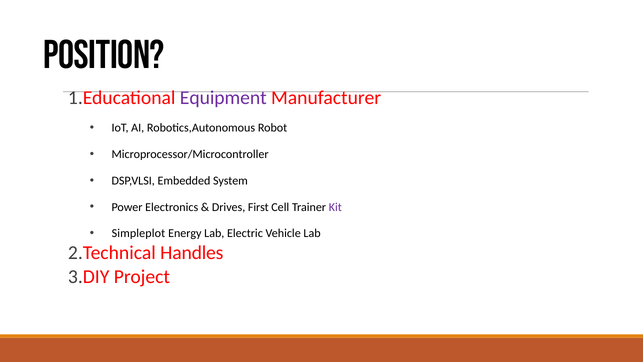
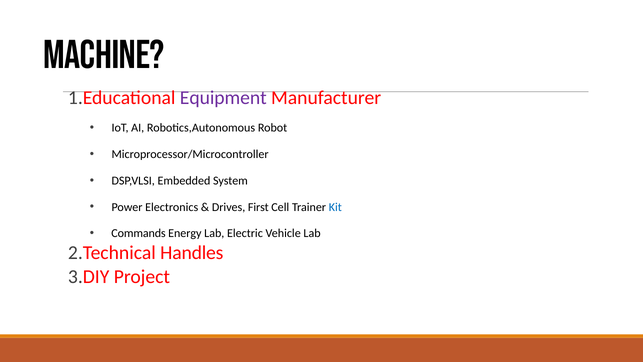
Position: Position -> Machine
Kit colour: purple -> blue
Simpleplot: Simpleplot -> Commands
